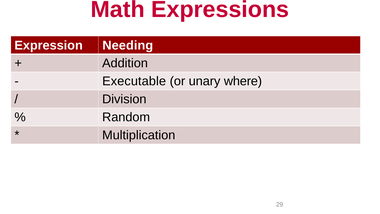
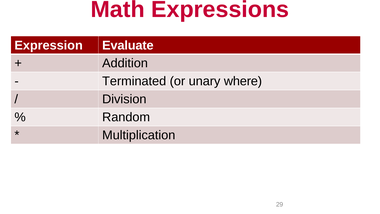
Needing: Needing -> Evaluate
Executable: Executable -> Terminated
